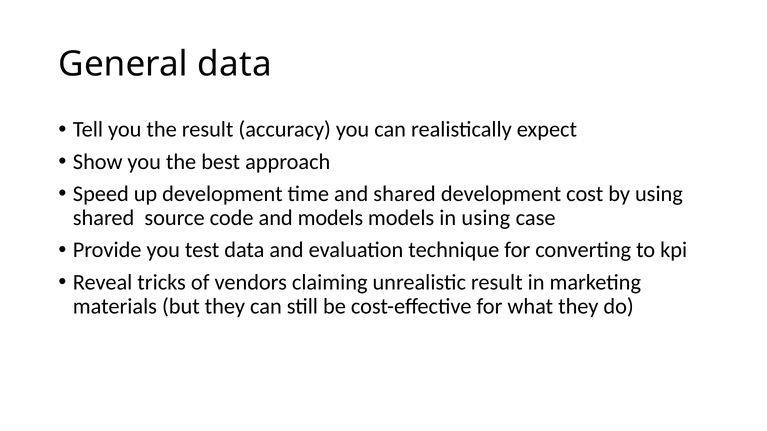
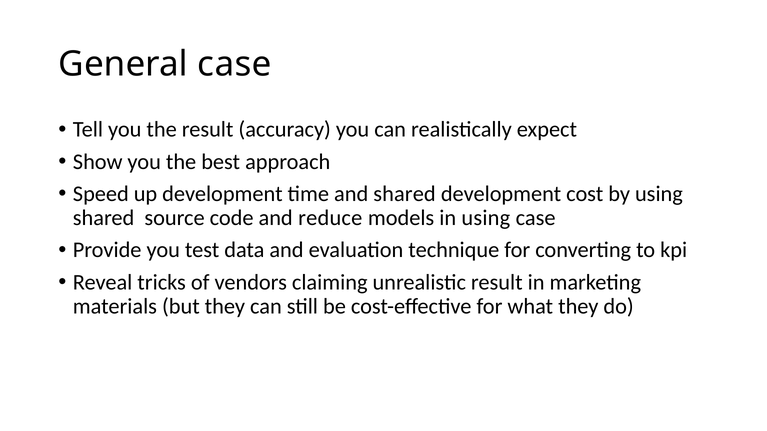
General data: data -> case
and models: models -> reduce
